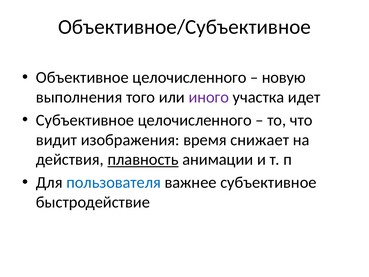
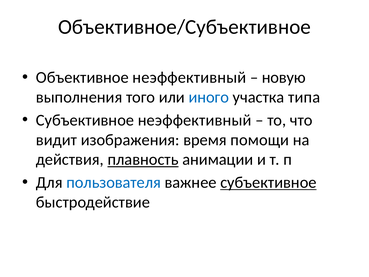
Объективное целочисленного: целочисленного -> неэффективный
иного colour: purple -> blue
идет: идет -> типа
Субъективное целочисленного: целочисленного -> неэффективный
снижает: снижает -> помощи
субъективное at (268, 182) underline: none -> present
